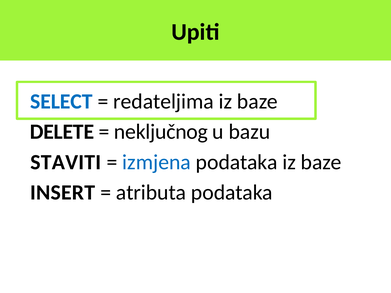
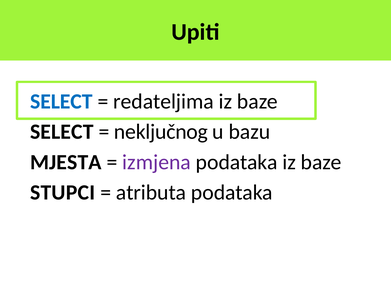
DELETE at (62, 132): DELETE -> SELECT
STAVITI: STAVITI -> MJESTA
izmjena colour: blue -> purple
INSERT: INSERT -> STUPCI
